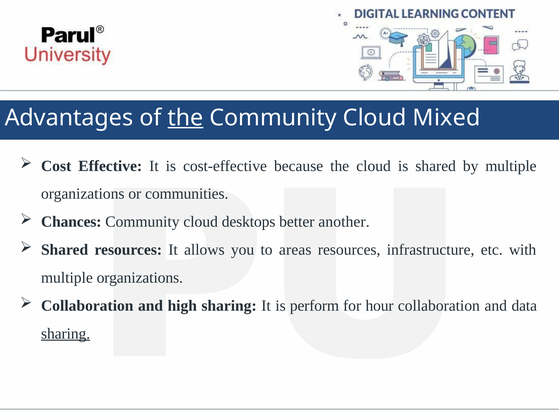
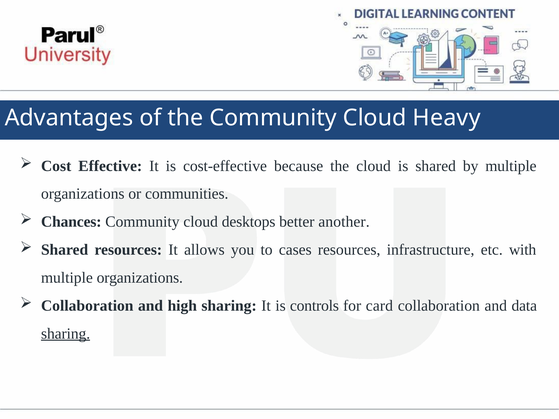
the at (185, 118) underline: present -> none
Mixed: Mixed -> Heavy
areas: areas -> cases
perform: perform -> controls
hour: hour -> card
